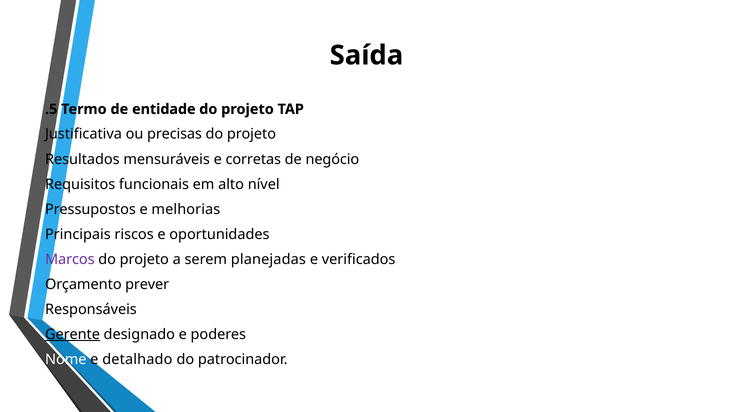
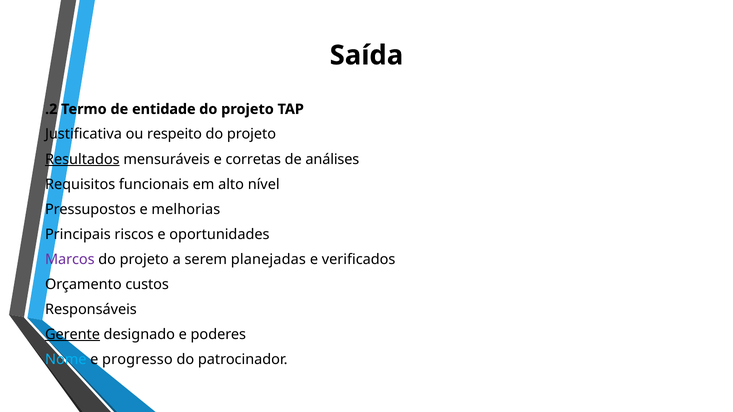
.5: .5 -> .2
precisas: precisas -> respeito
Resultados underline: none -> present
negócio: negócio -> análises
prever: prever -> custos
Nome colour: white -> light blue
detalhado: detalhado -> progresso
